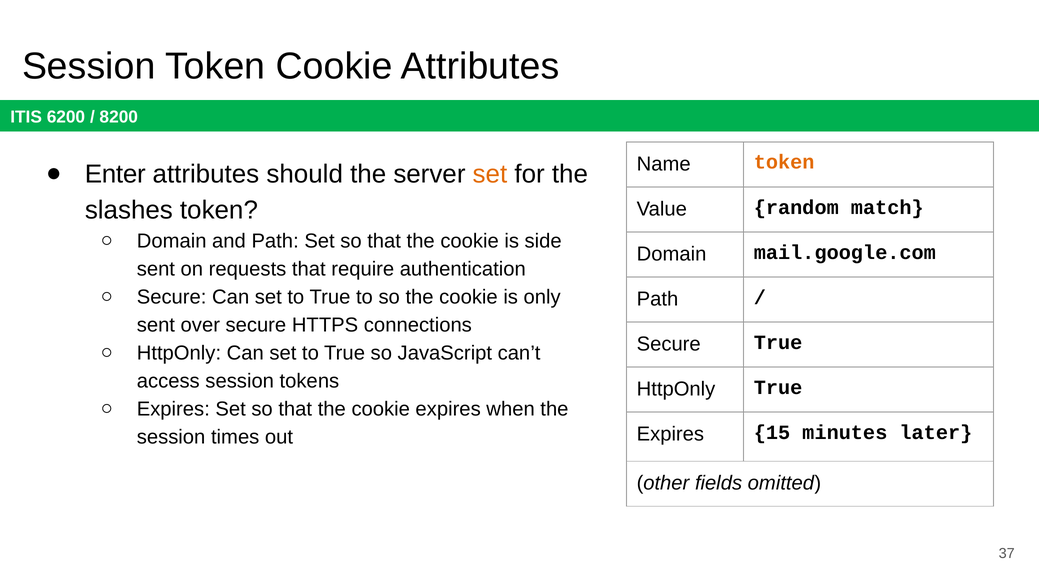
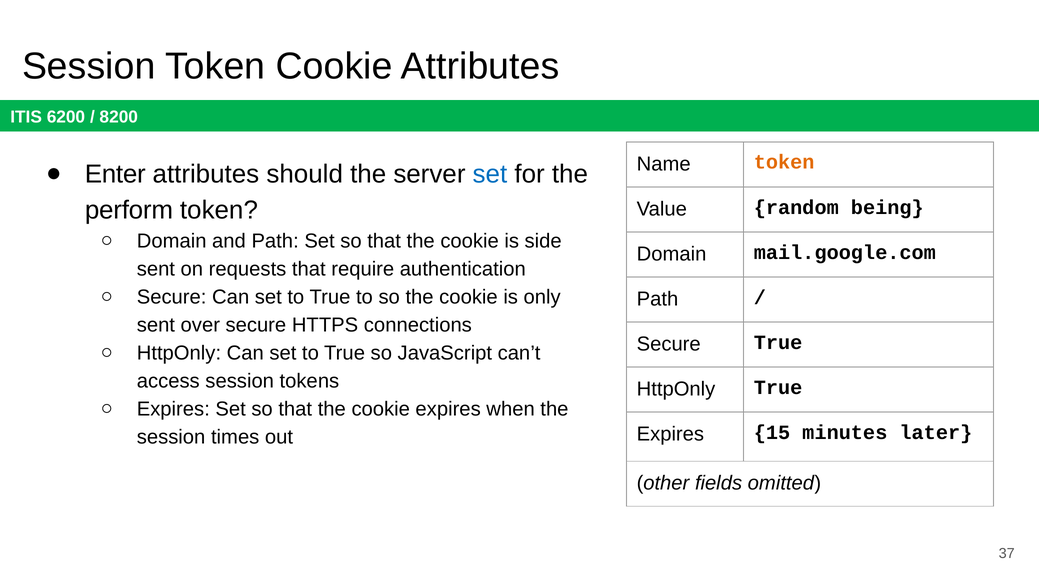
set at (490, 174) colour: orange -> blue
slashes: slashes -> perform
match: match -> being
